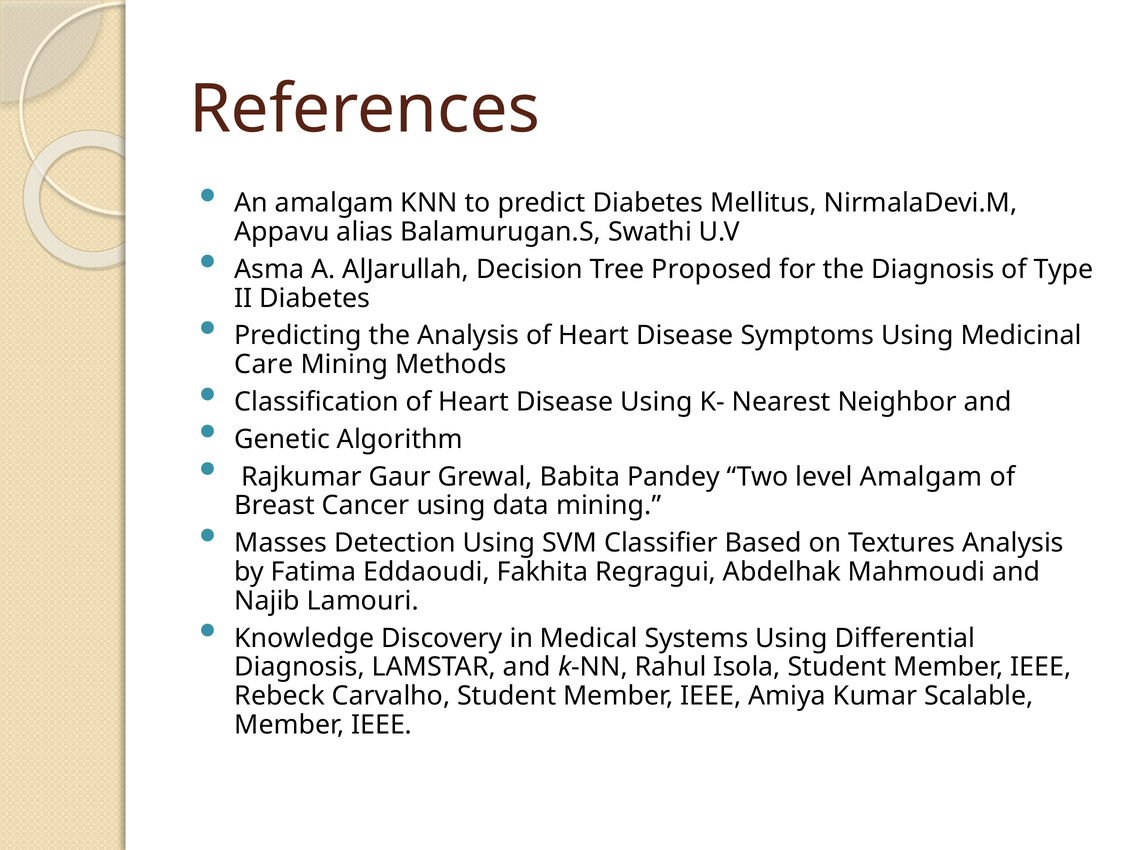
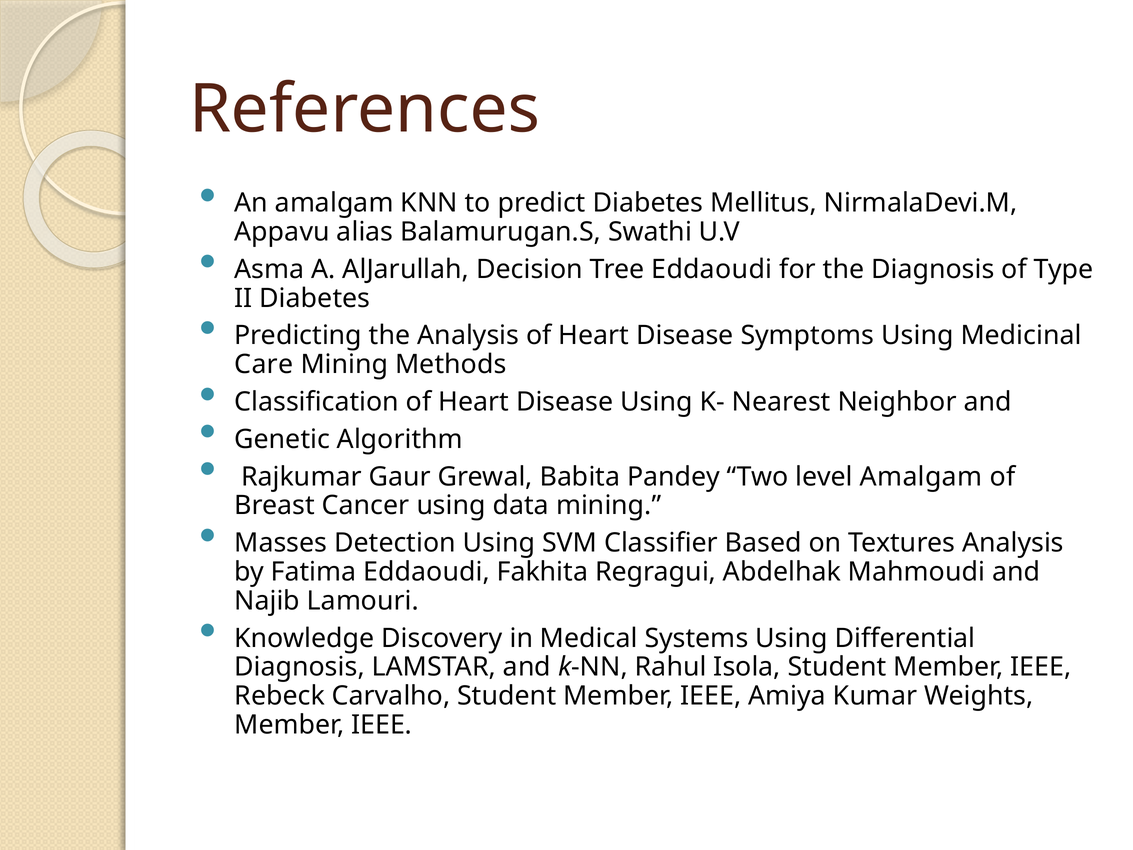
Tree Proposed: Proposed -> Eddaoudi
Scalable: Scalable -> Weights
